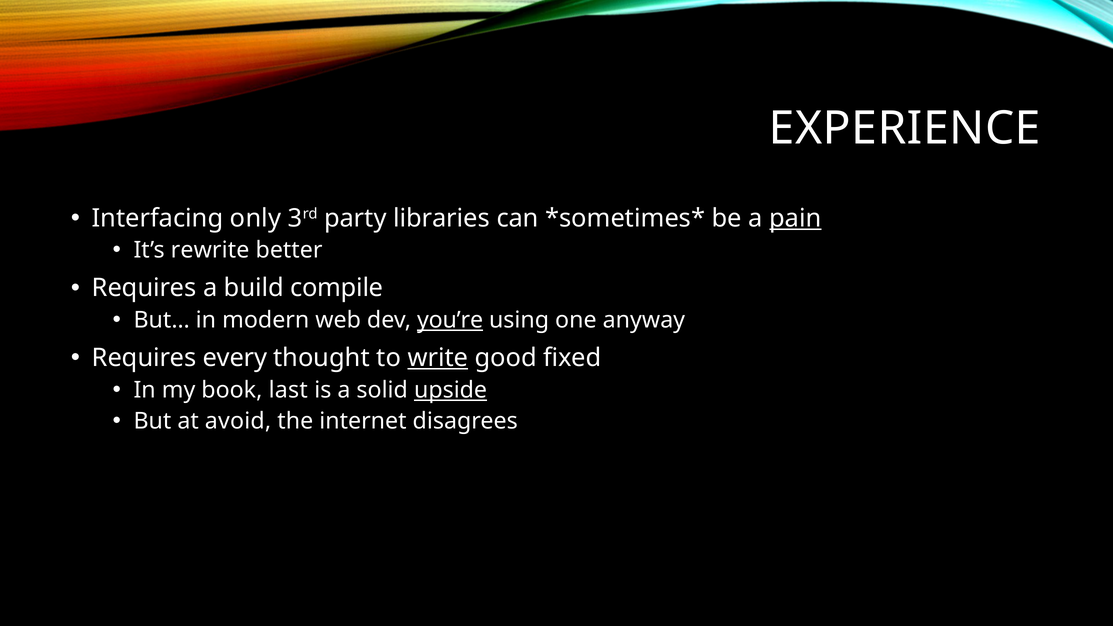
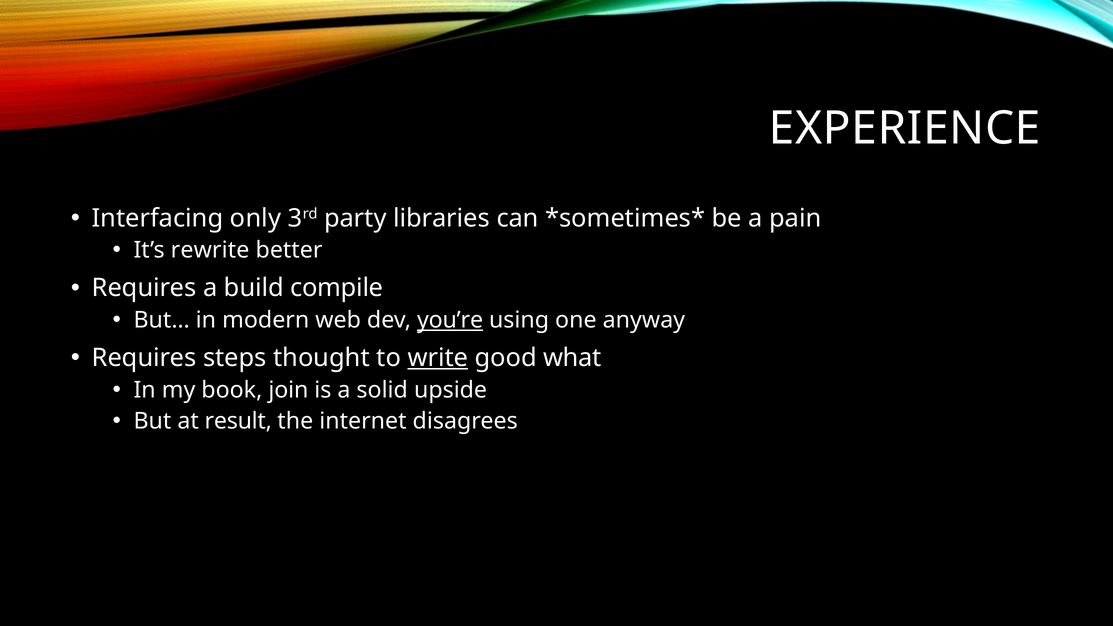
pain underline: present -> none
every: every -> steps
fixed: fixed -> what
last: last -> join
upside underline: present -> none
avoid: avoid -> result
